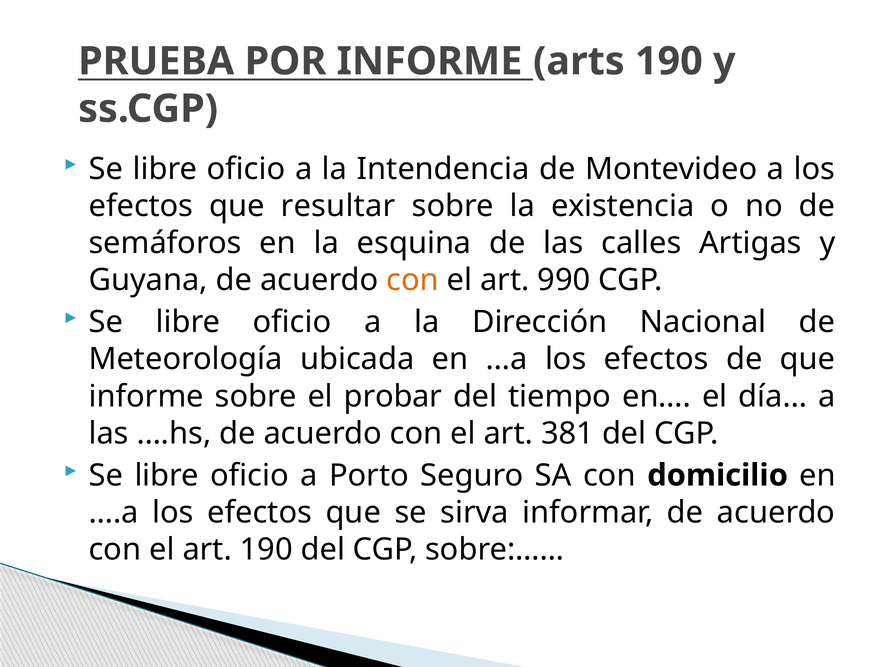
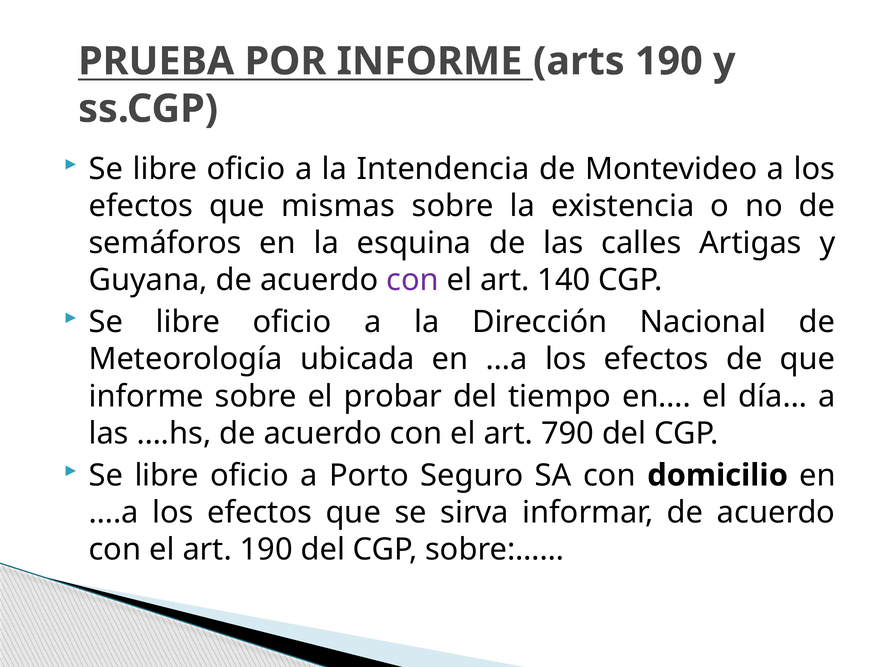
resultar: resultar -> mismas
con at (413, 280) colour: orange -> purple
990: 990 -> 140
381: 381 -> 790
